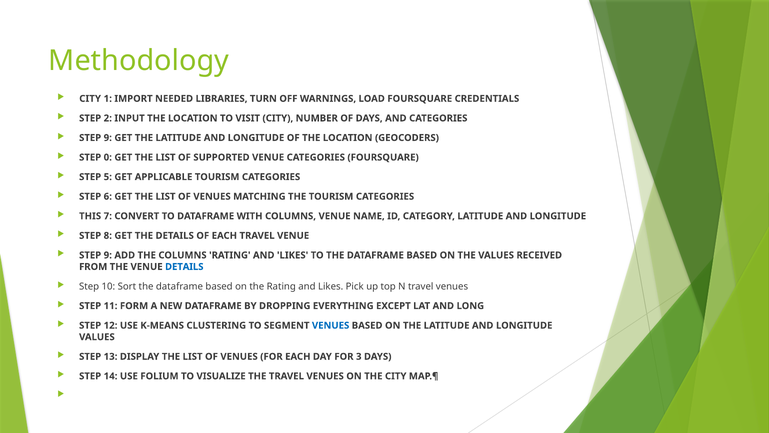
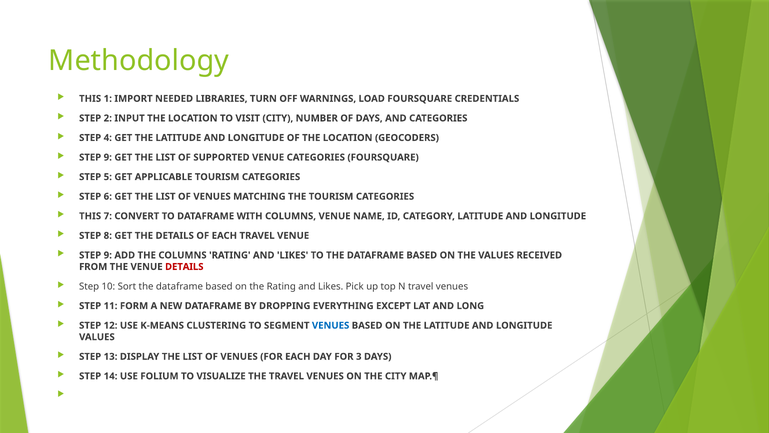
CITY at (90, 99): CITY -> THIS
9 at (108, 138): 9 -> 4
0 at (108, 157): 0 -> 9
DETAILS at (184, 266) colour: blue -> red
